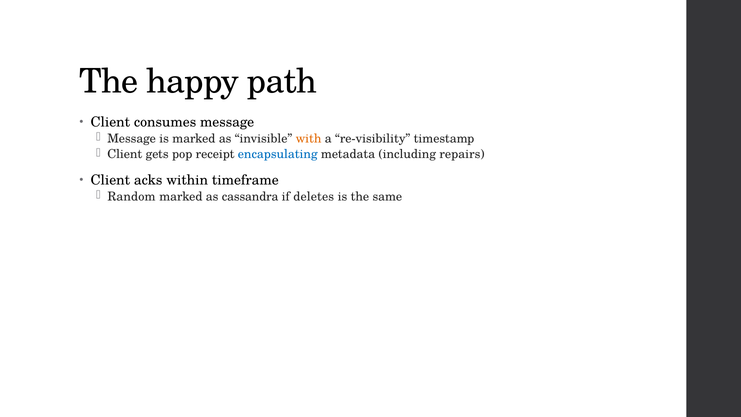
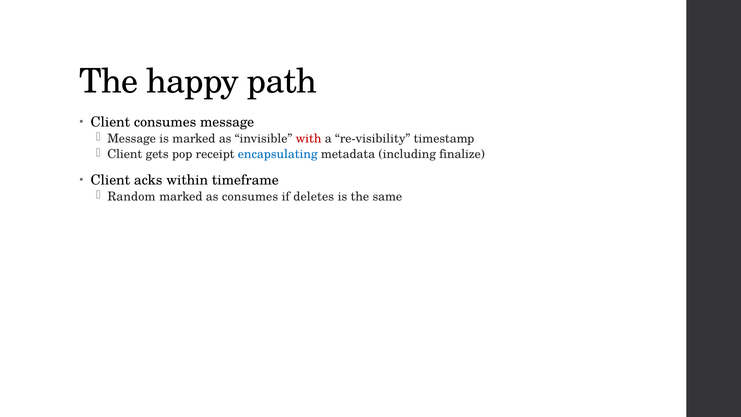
with colour: orange -> red
repairs: repairs -> finalize
as cassandra: cassandra -> consumes
